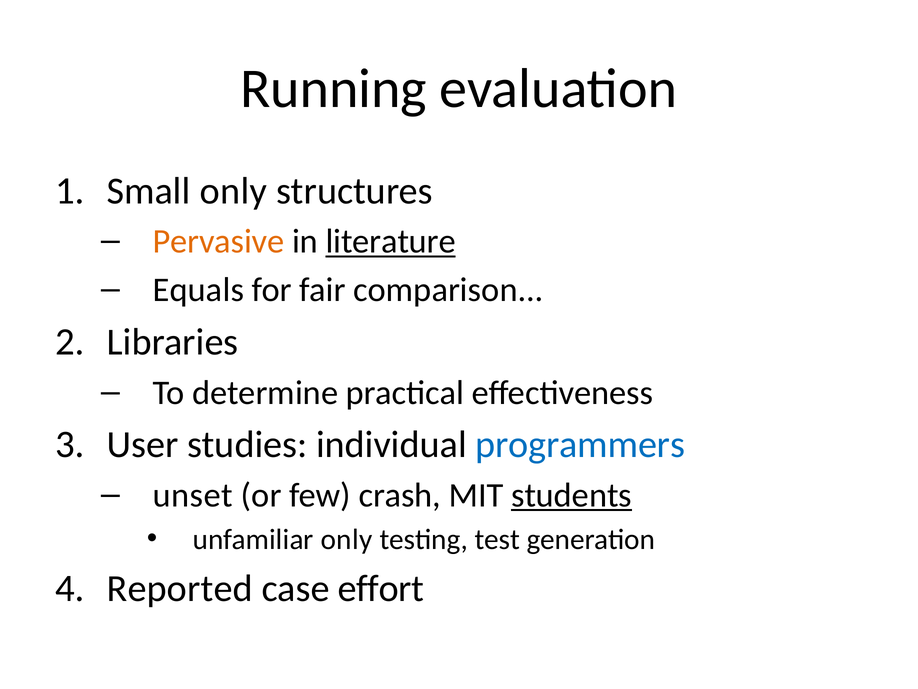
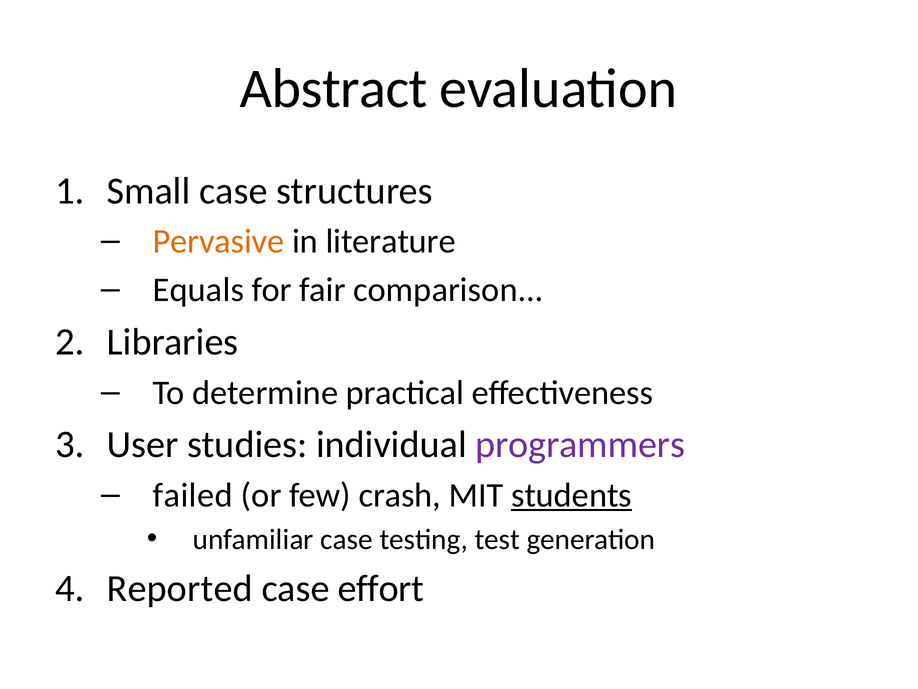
Running: Running -> Abstract
Small only: only -> case
literature underline: present -> none
programmers colour: blue -> purple
unset: unset -> failed
unfamiliar only: only -> case
